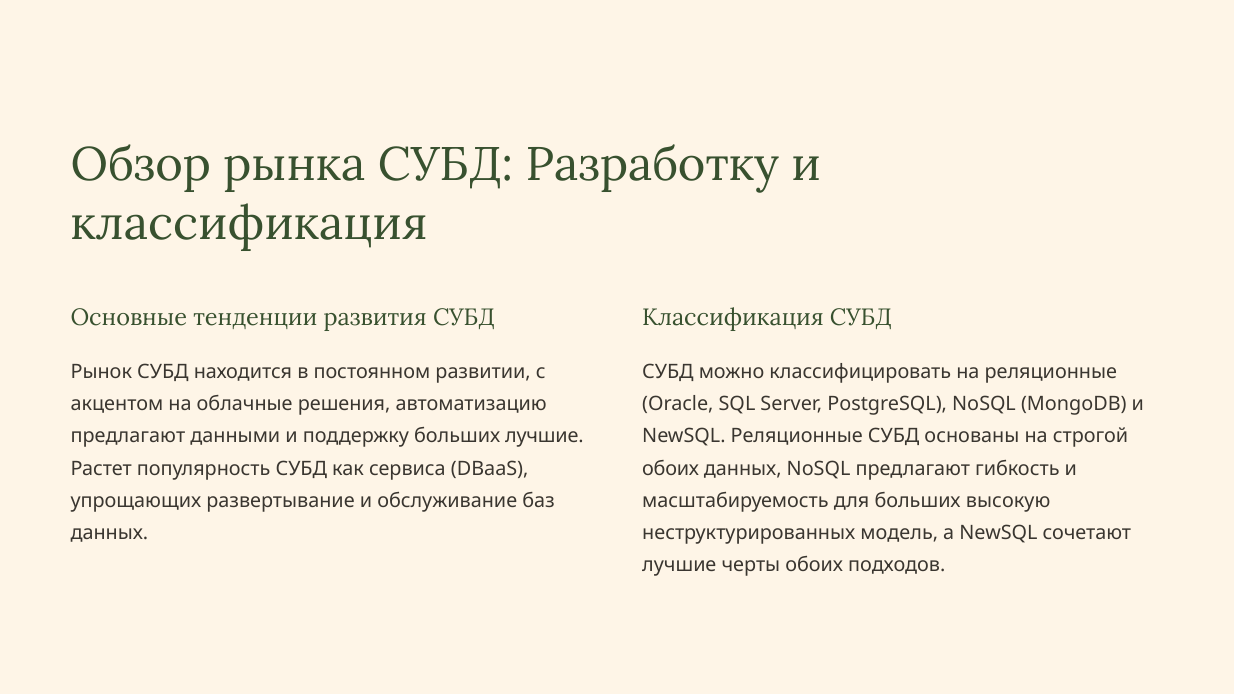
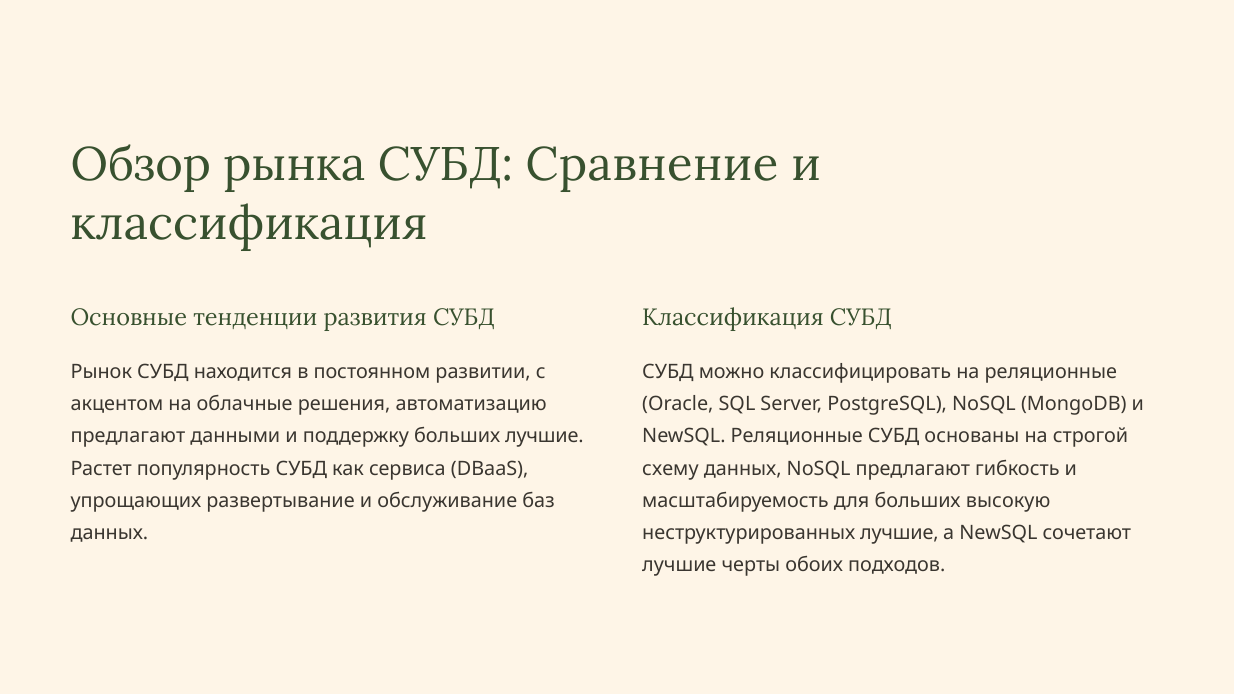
Разработку: Разработку -> Сравнение
обоих at (671, 469): обоих -> схему
неструктурированных модель: модель -> лучшие
